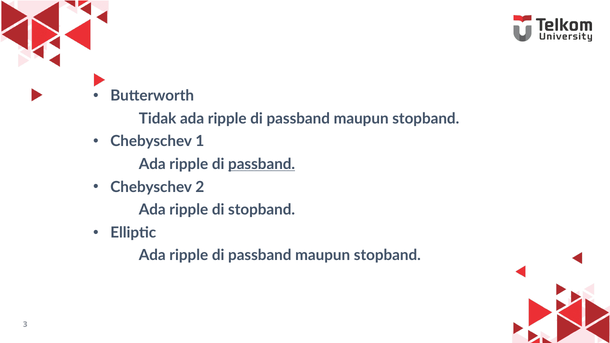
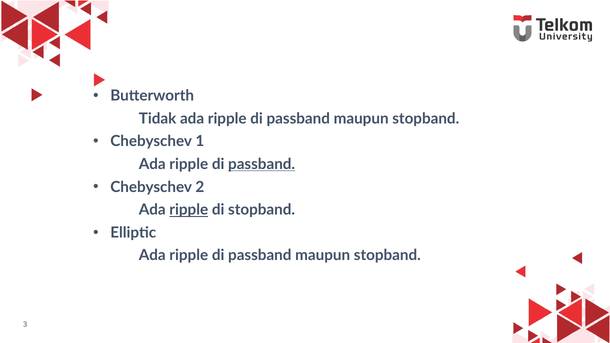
ripple at (189, 210) underline: none -> present
